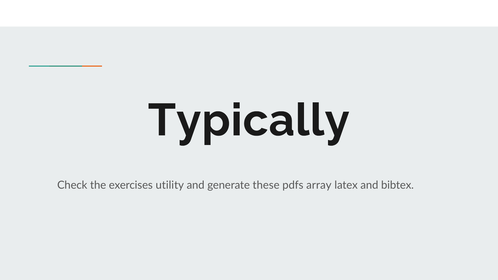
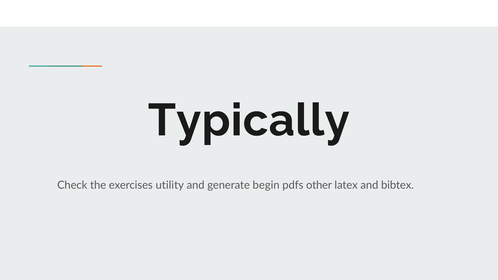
these: these -> begin
array: array -> other
